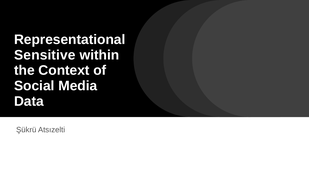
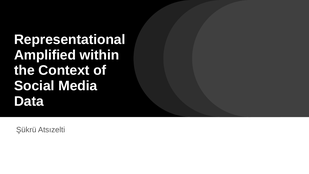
Sensitive: Sensitive -> Amplified
